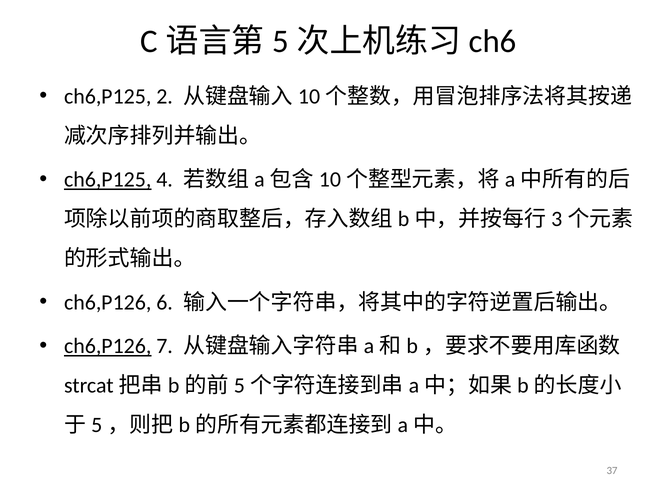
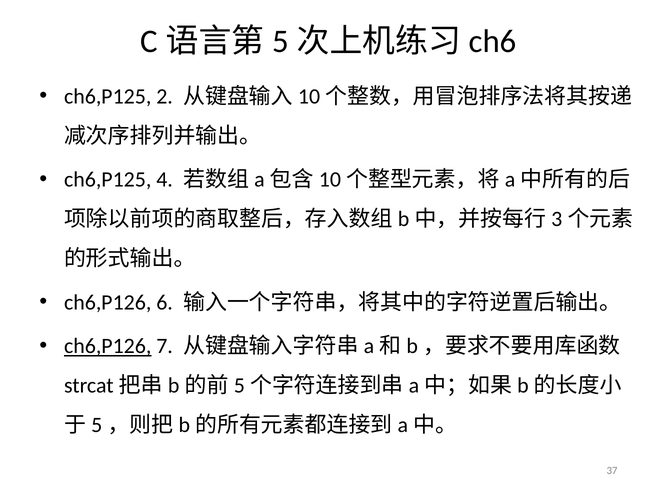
ch6,P125 at (108, 180) underline: present -> none
